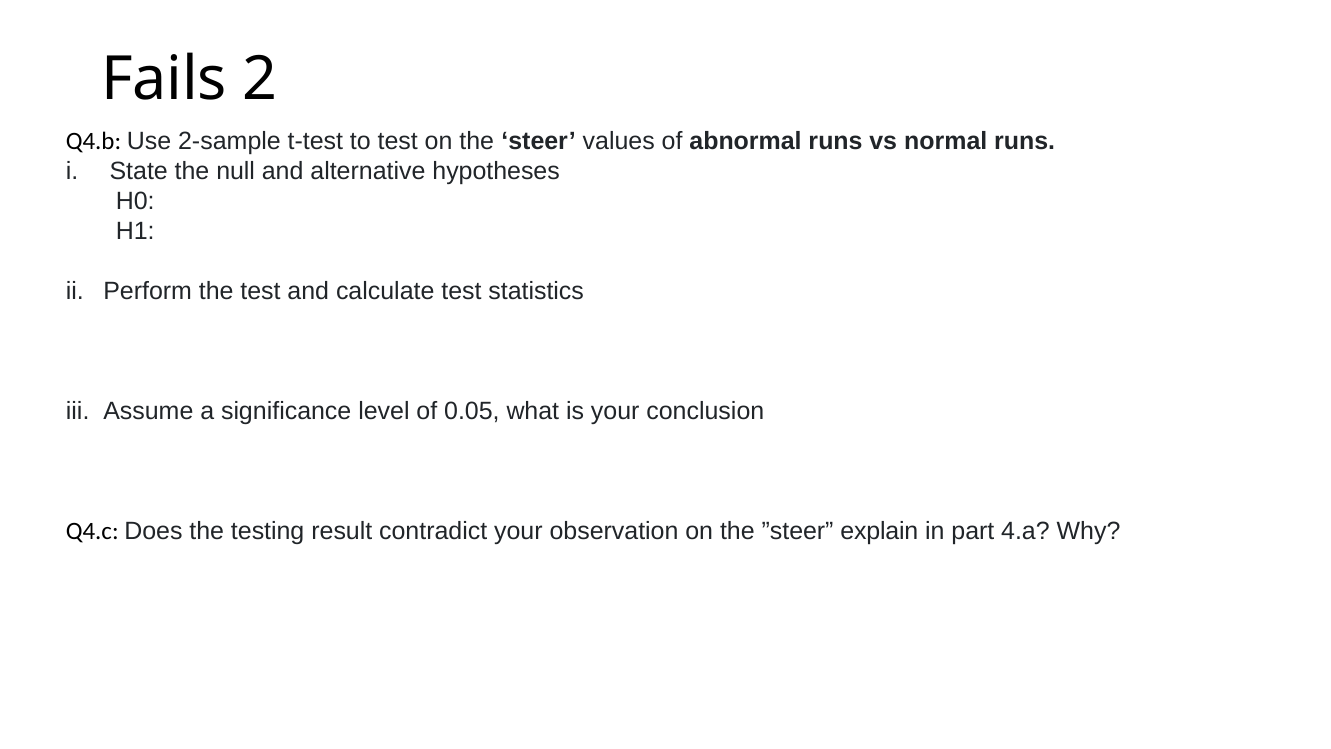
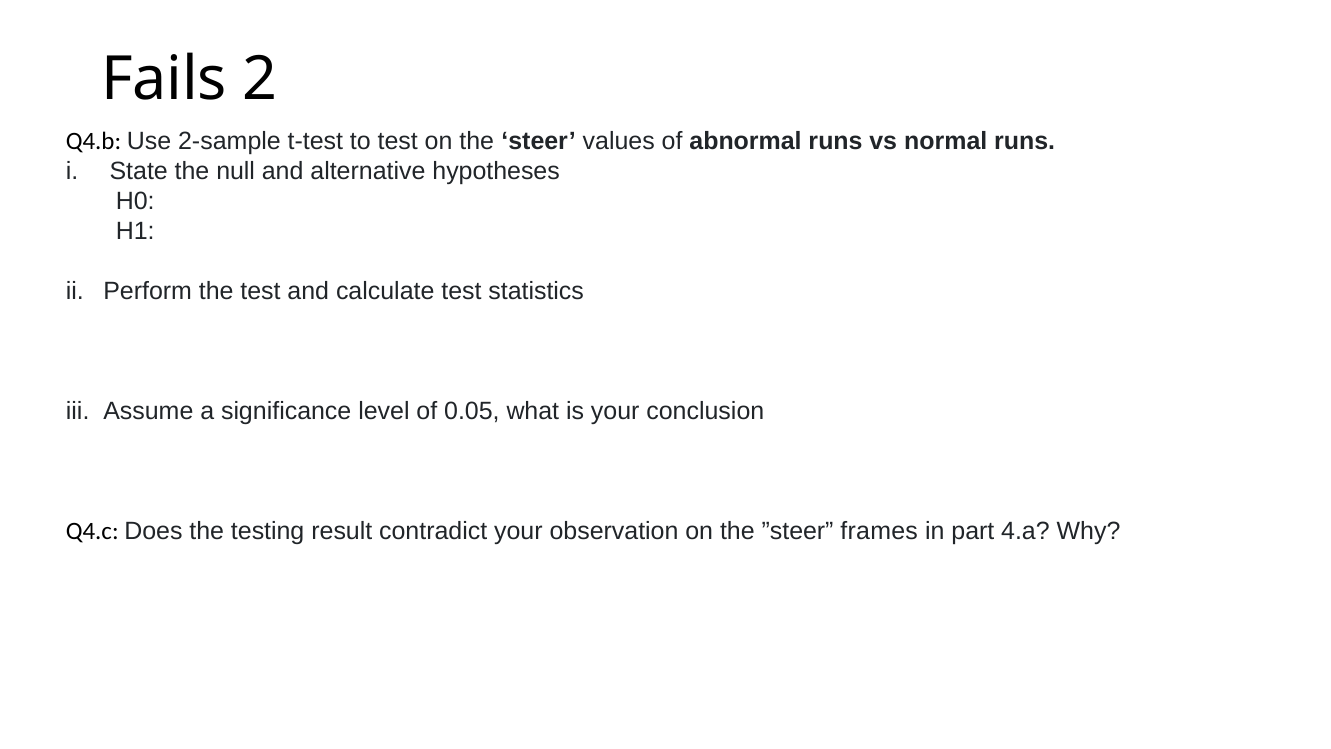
explain: explain -> frames
